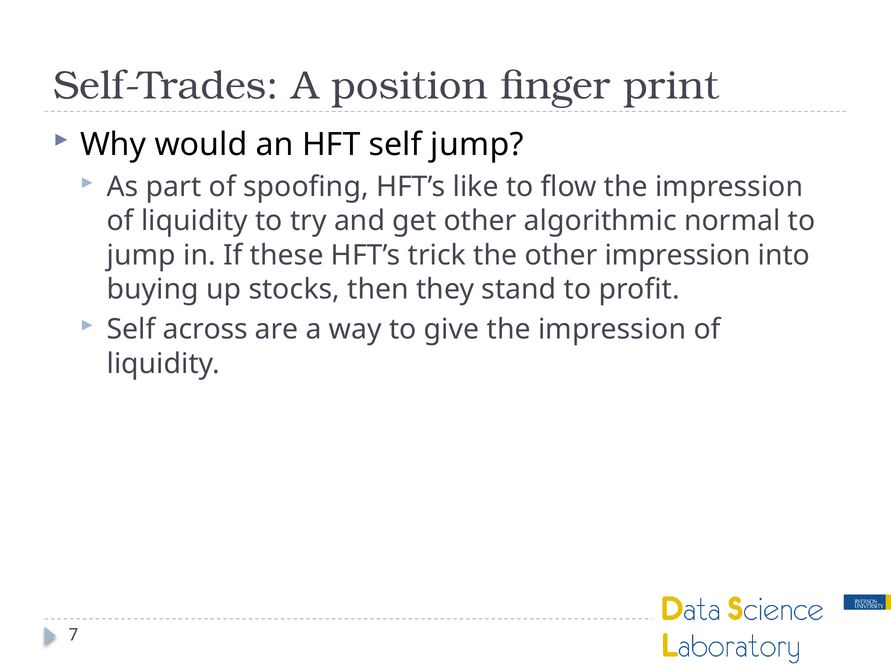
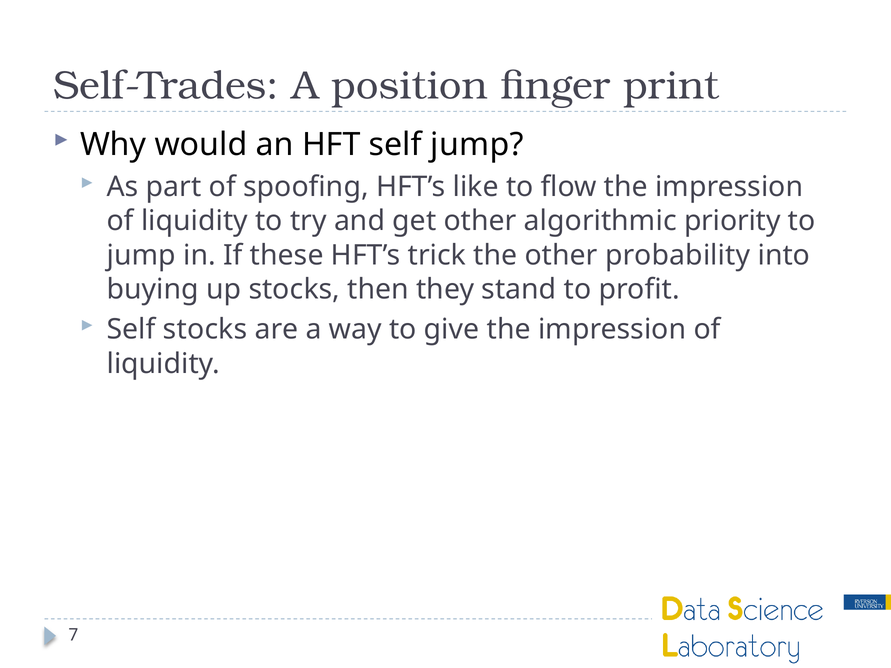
normal: normal -> priority
other impression: impression -> probability
Self across: across -> stocks
